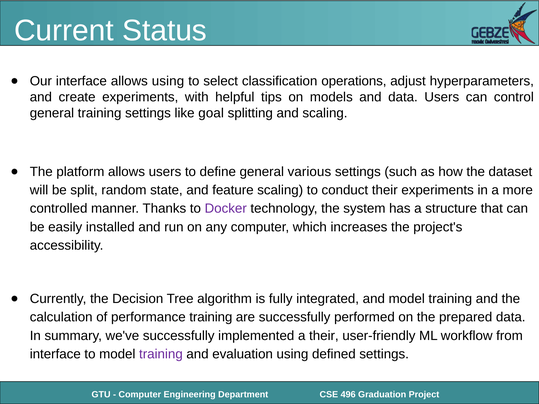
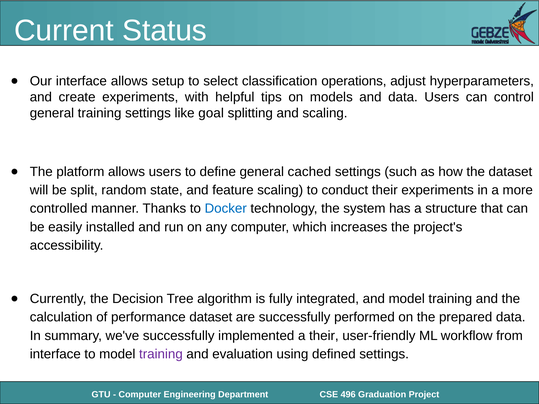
allows using: using -> setup
various: various -> cached
Docker colour: purple -> blue
performance training: training -> dataset
